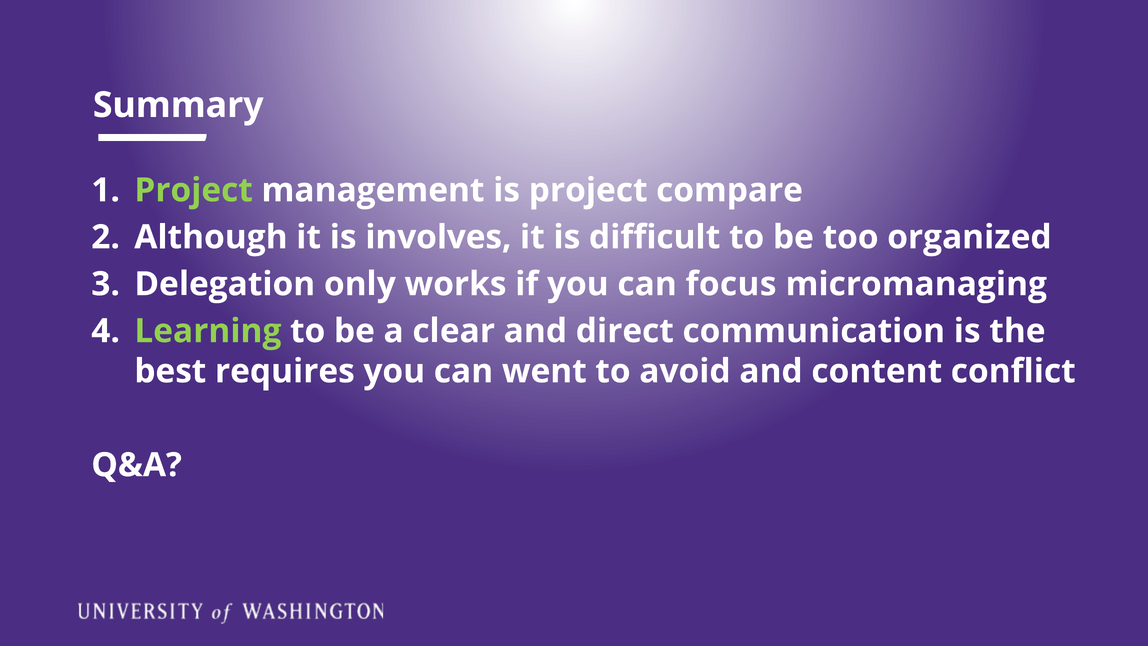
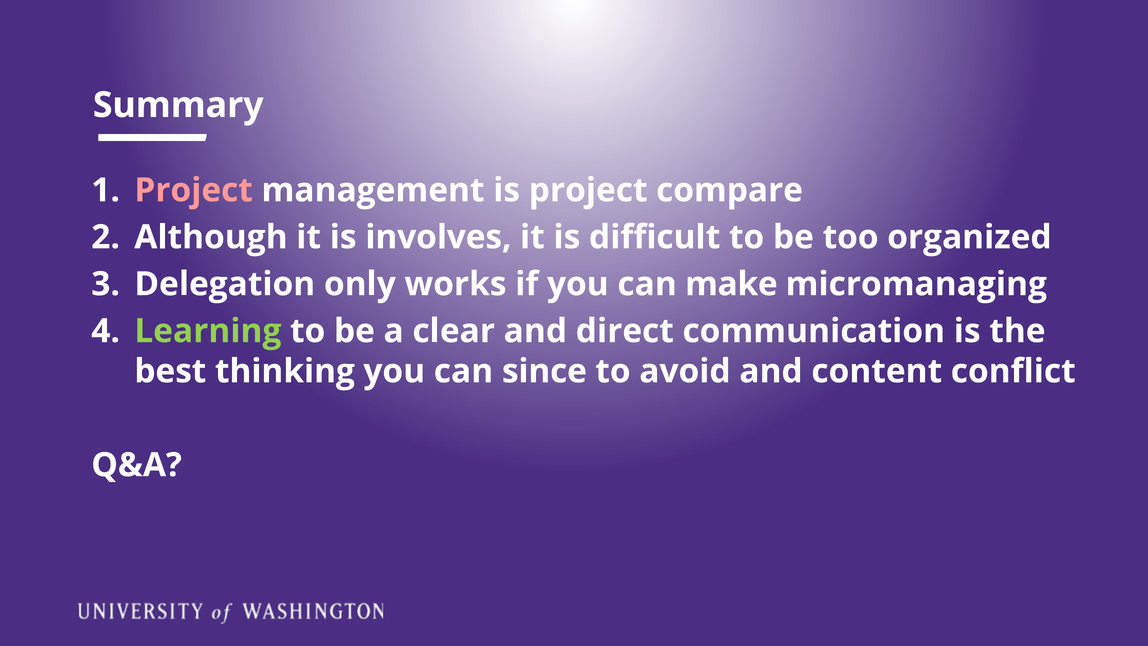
Project at (194, 190) colour: light green -> pink
focus: focus -> make
requires: requires -> thinking
went: went -> since
